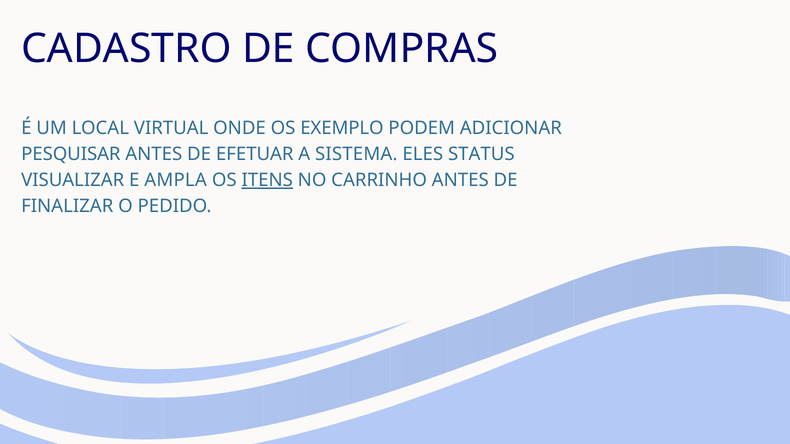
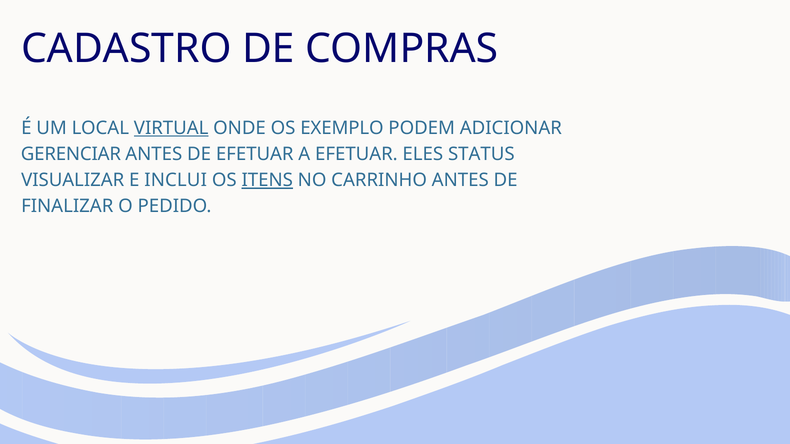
VIRTUAL underline: none -> present
PESQUISAR: PESQUISAR -> GERENCIAR
A SISTEMA: SISTEMA -> EFETUAR
AMPLA: AMPLA -> INCLUI
